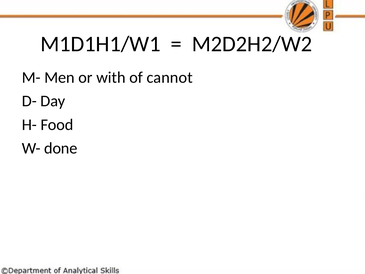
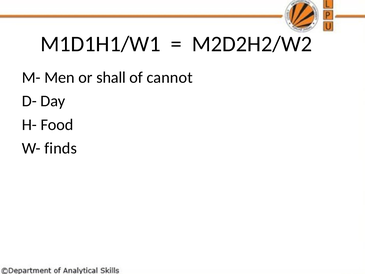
with: with -> shall
done: done -> finds
